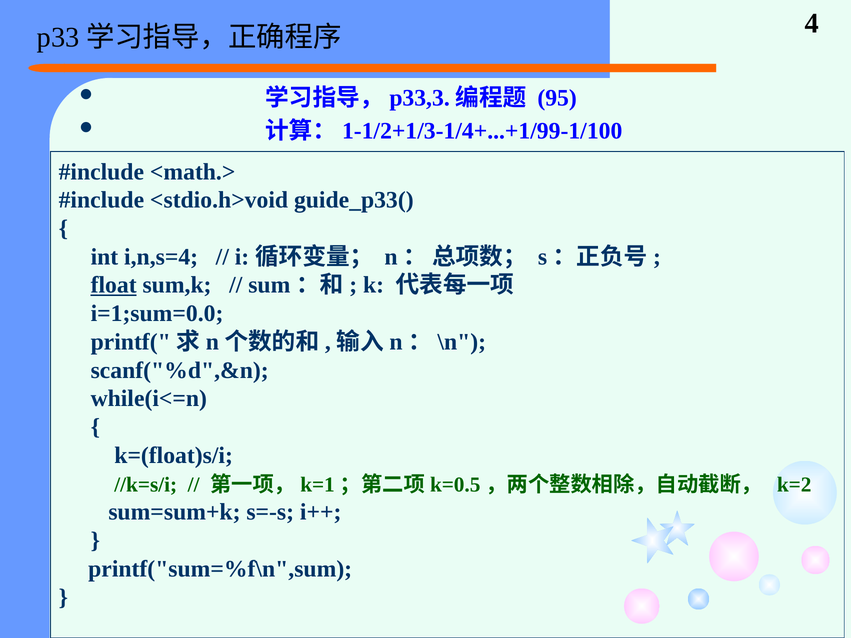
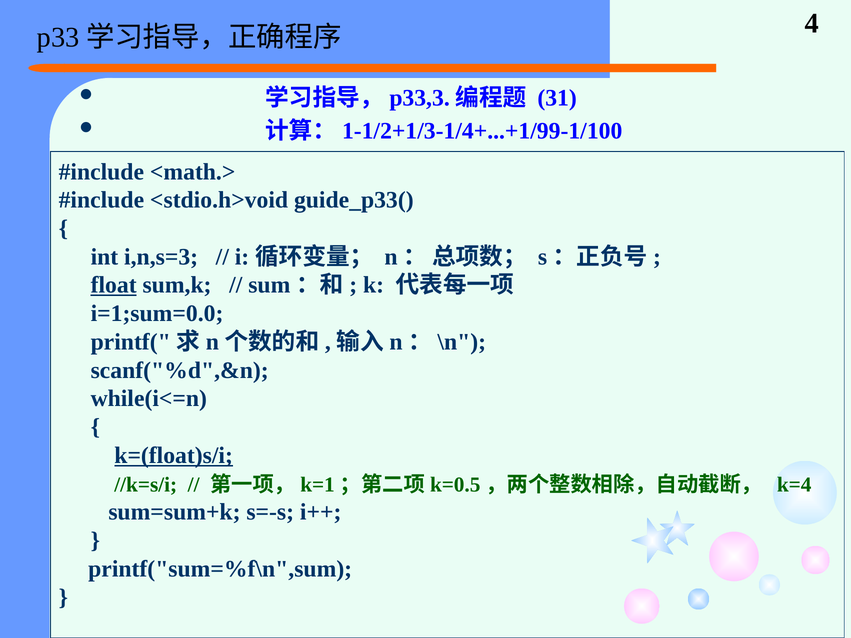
95: 95 -> 31
i,n,s=4: i,n,s=4 -> i,n,s=3
k=(float)s/i underline: none -> present
k=2: k=2 -> k=4
